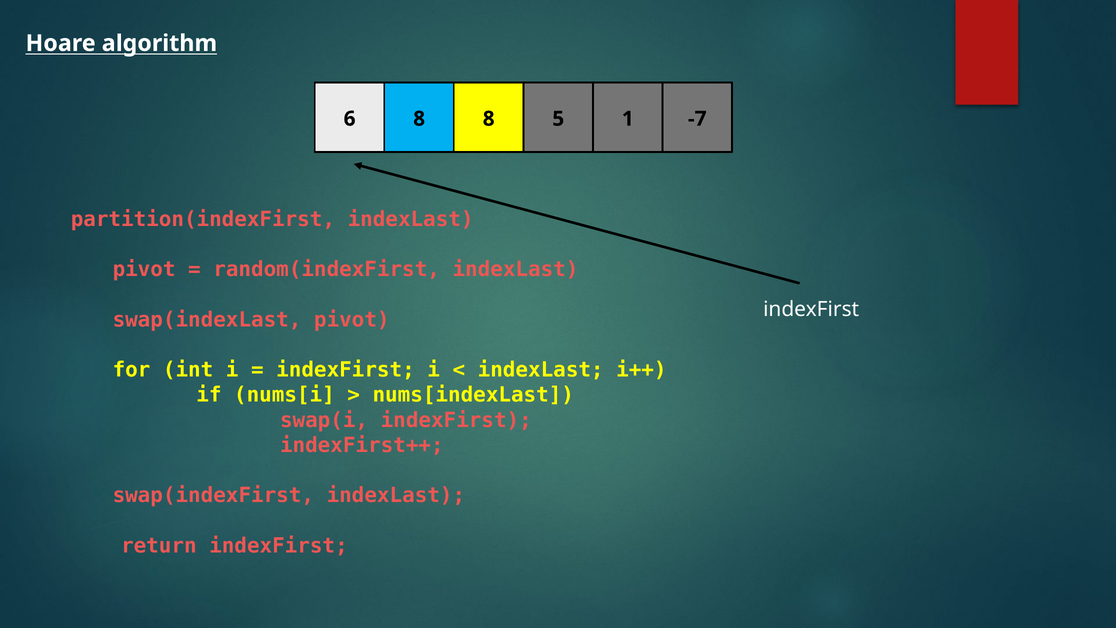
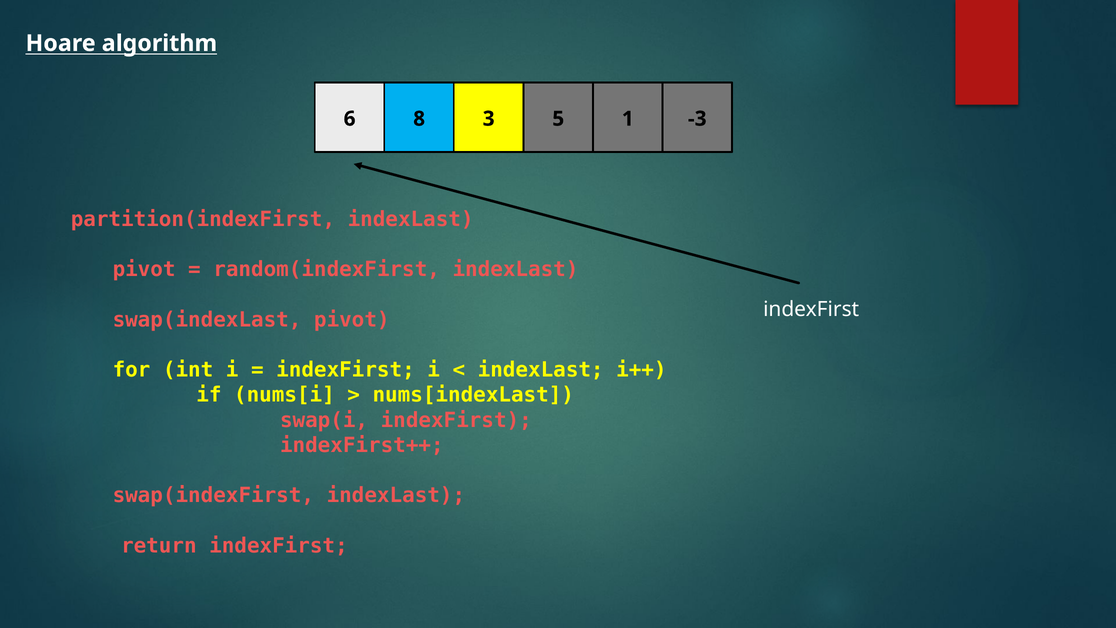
8 8: 8 -> 3
-7: -7 -> -3
